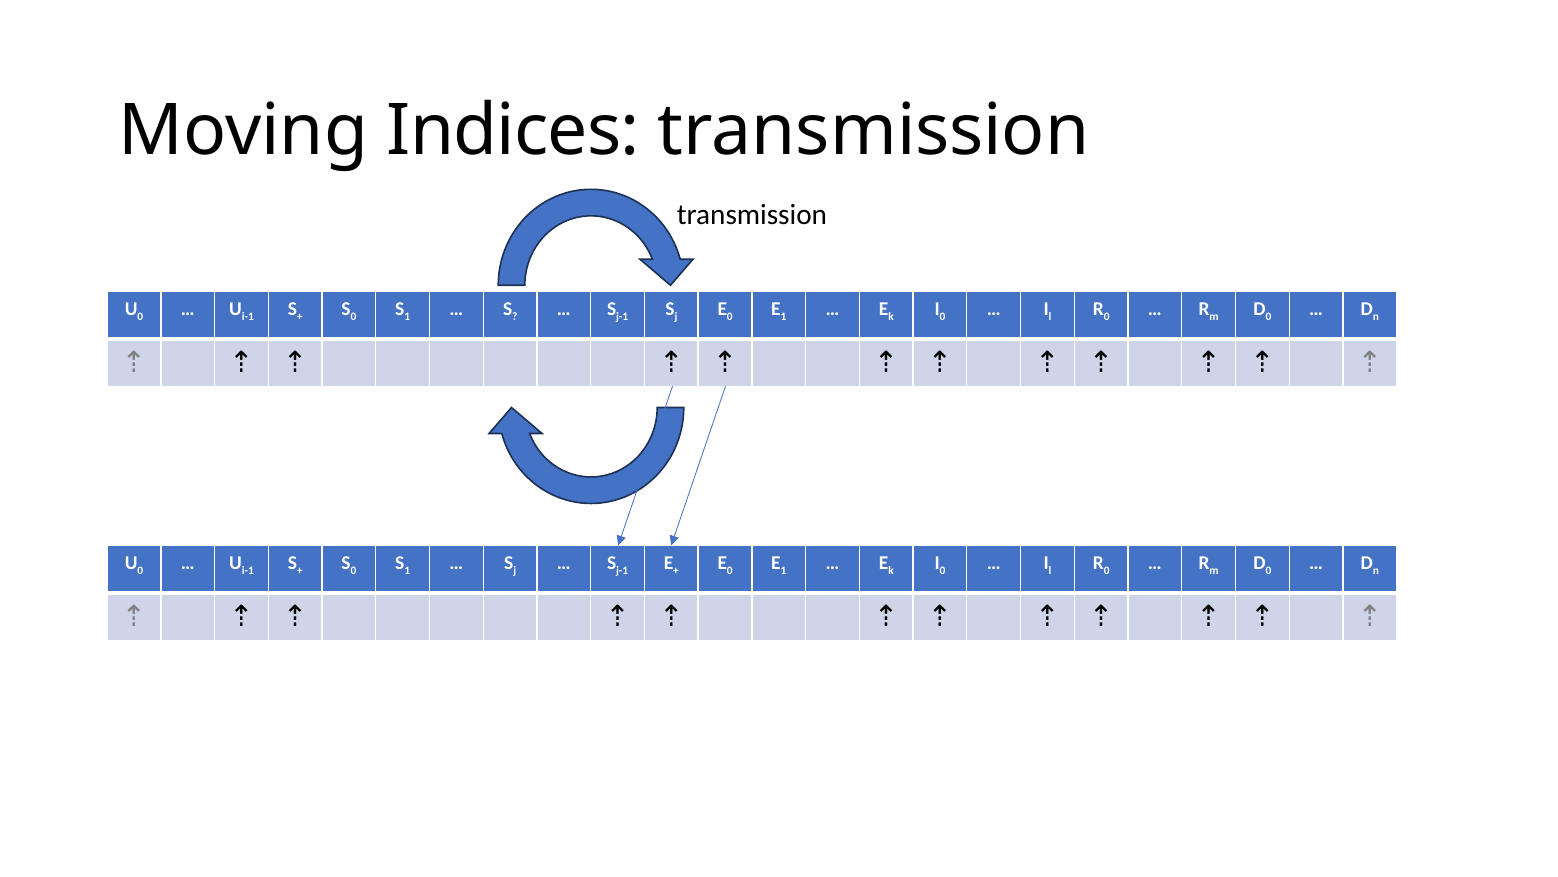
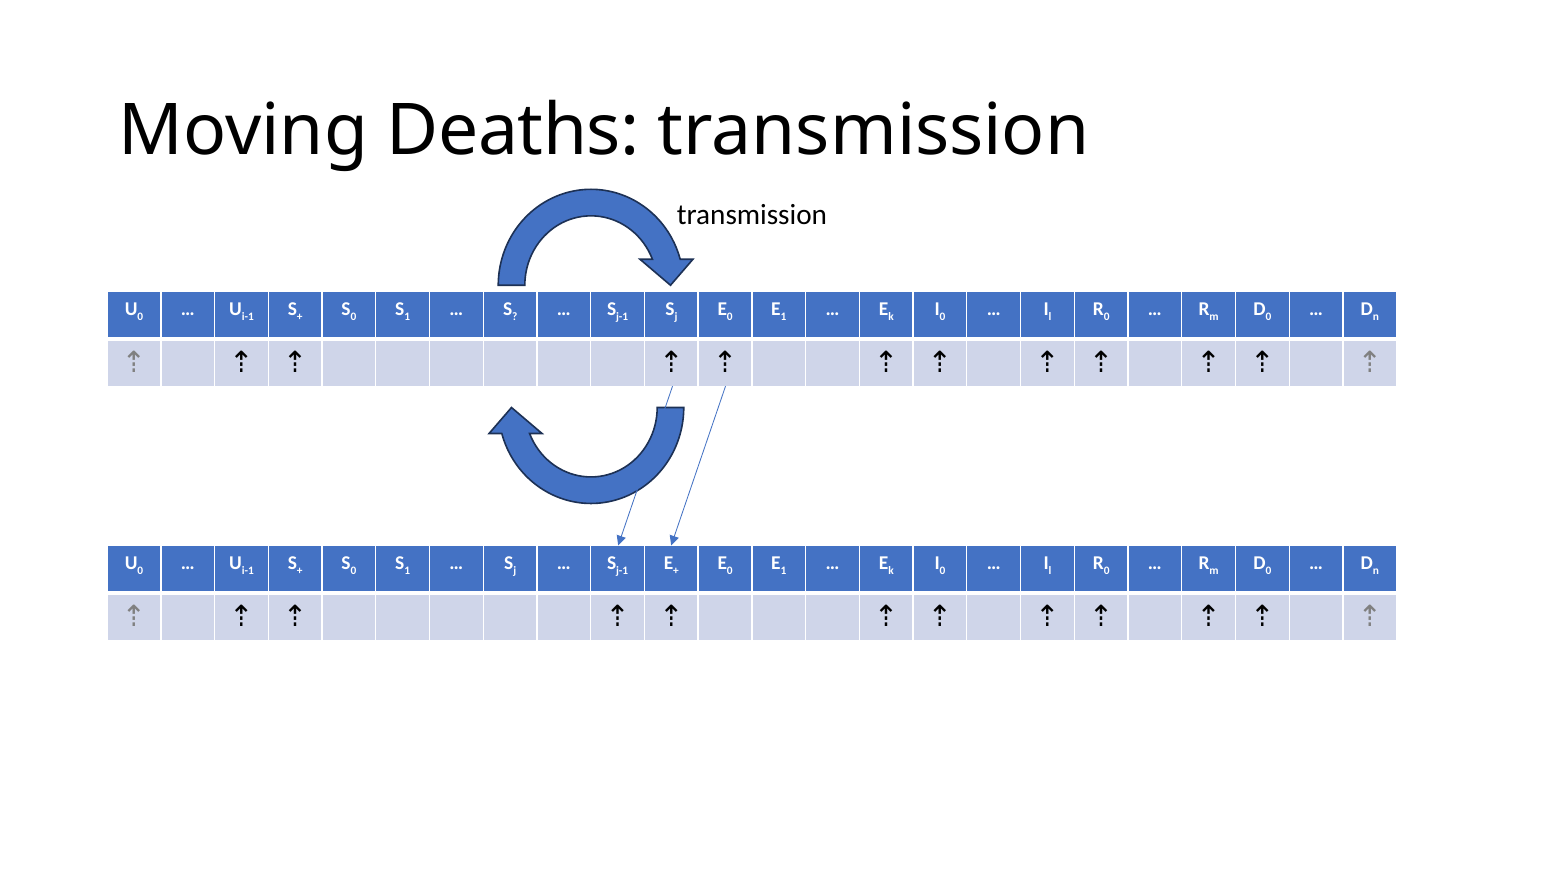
Indices: Indices -> Deaths
